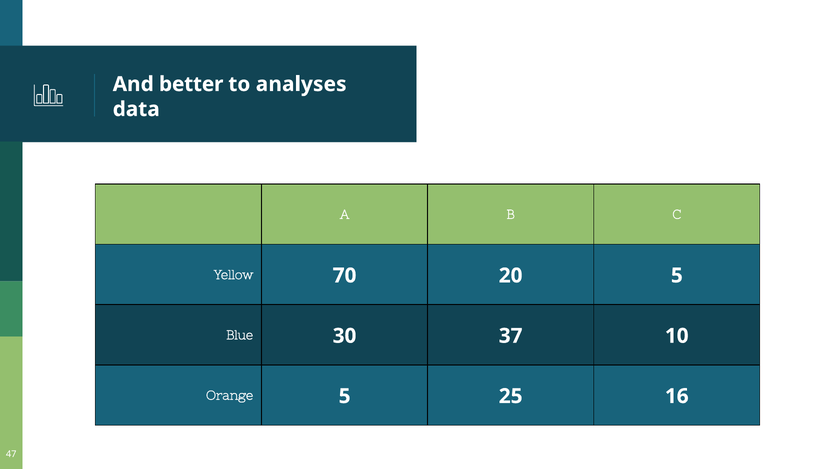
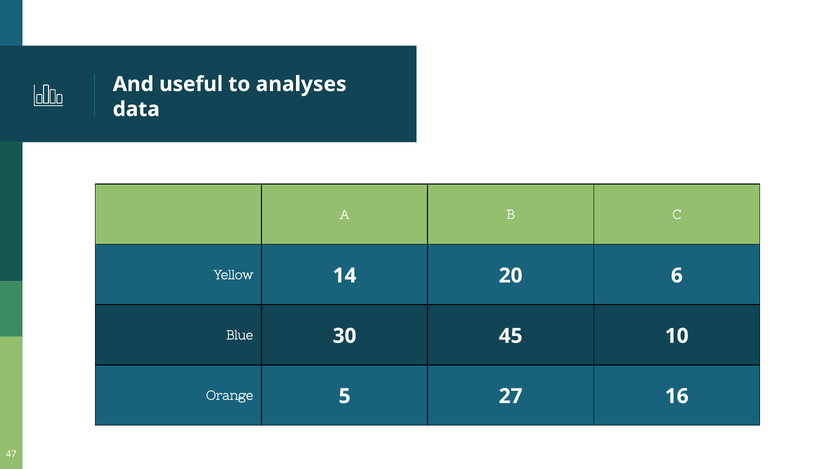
better: better -> useful
70: 70 -> 14
20 5: 5 -> 6
37: 37 -> 45
25: 25 -> 27
